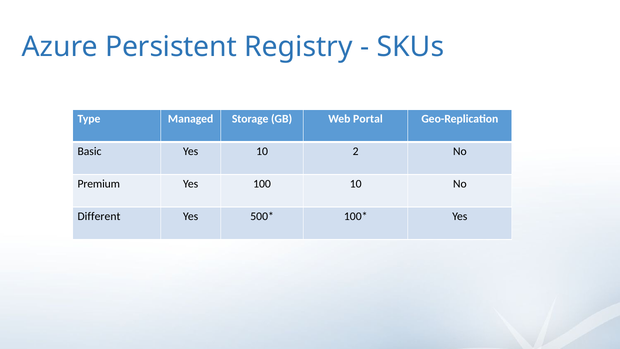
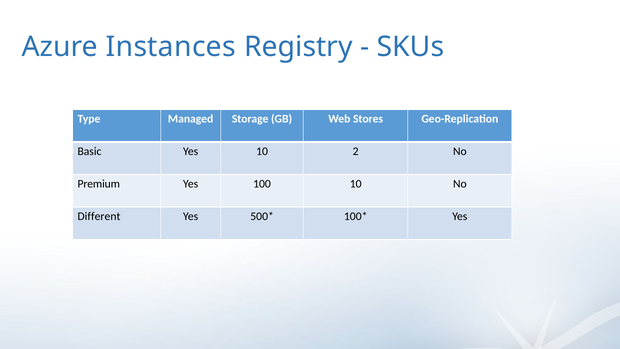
Persistent: Persistent -> Instances
Portal: Portal -> Stores
